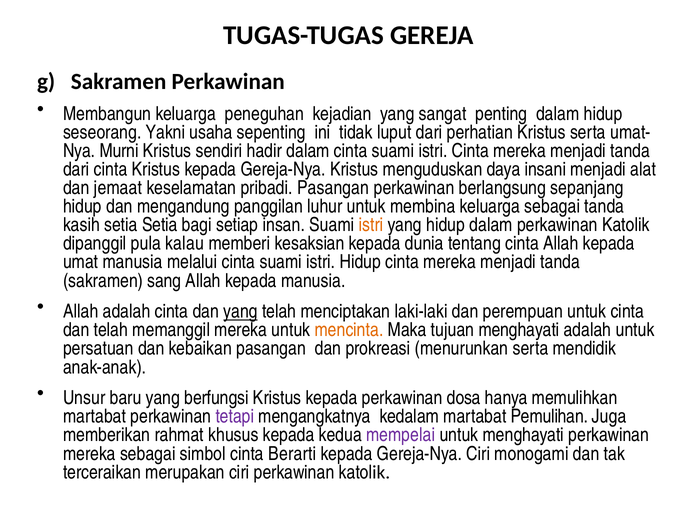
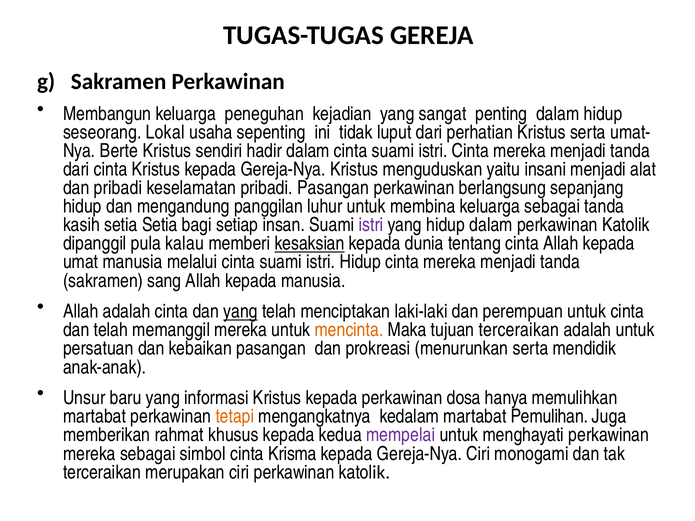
Yakni: Yakni -> Lokal
Murni: Murni -> Berte
daya: daya -> yaitu
dan jemaat: jemaat -> pribadi
istri at (371, 225) colour: orange -> purple
kesaksian underline: none -> present
tujuan menghayati: menghayati -> terceraikan
berfungsi: berfungsi -> informasi
tetapi colour: purple -> orange
Berarti: Berarti -> Krisma
